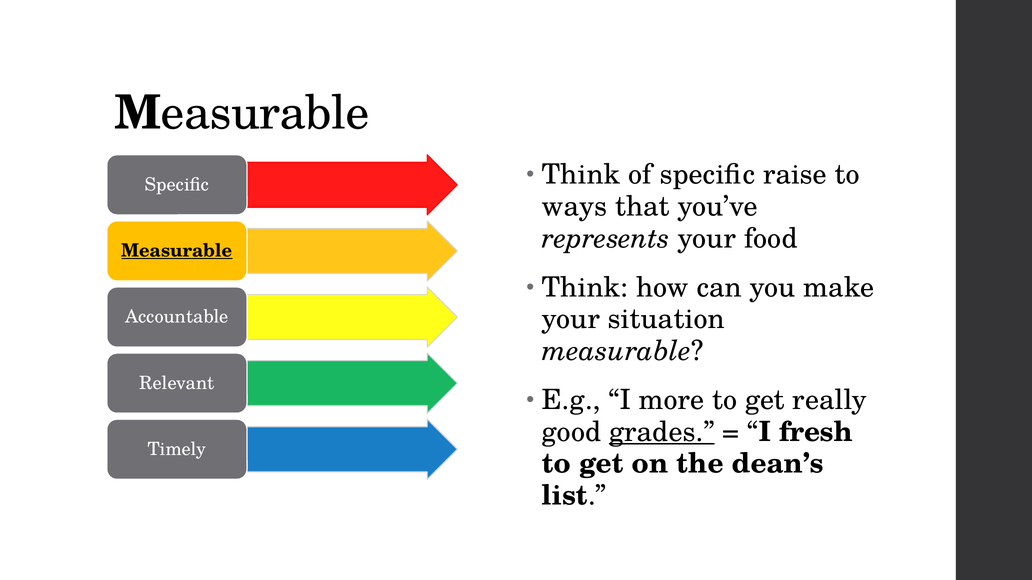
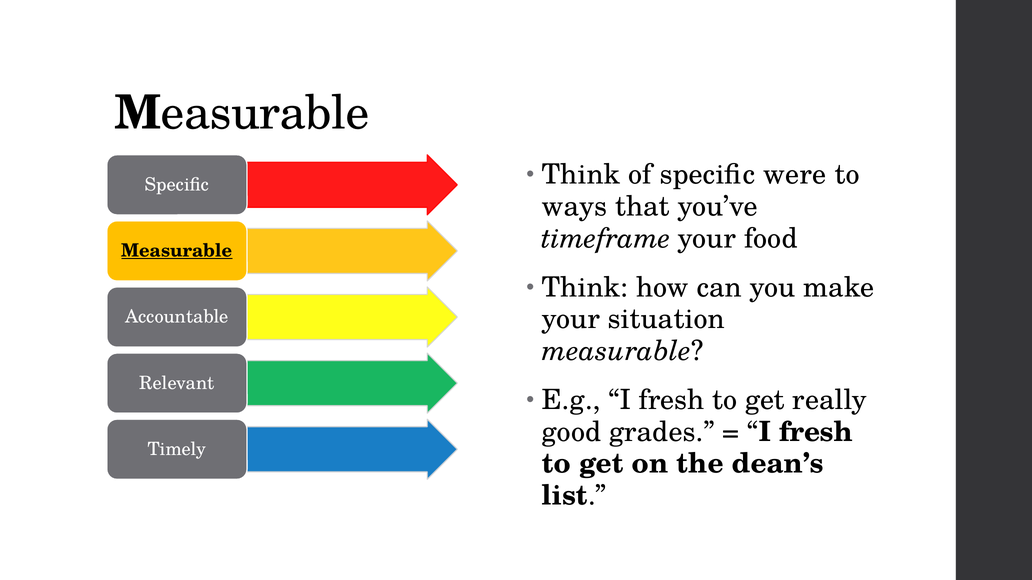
raise: raise -> were
represents: represents -> timeframe
E.g I more: more -> fresh
grades underline: present -> none
